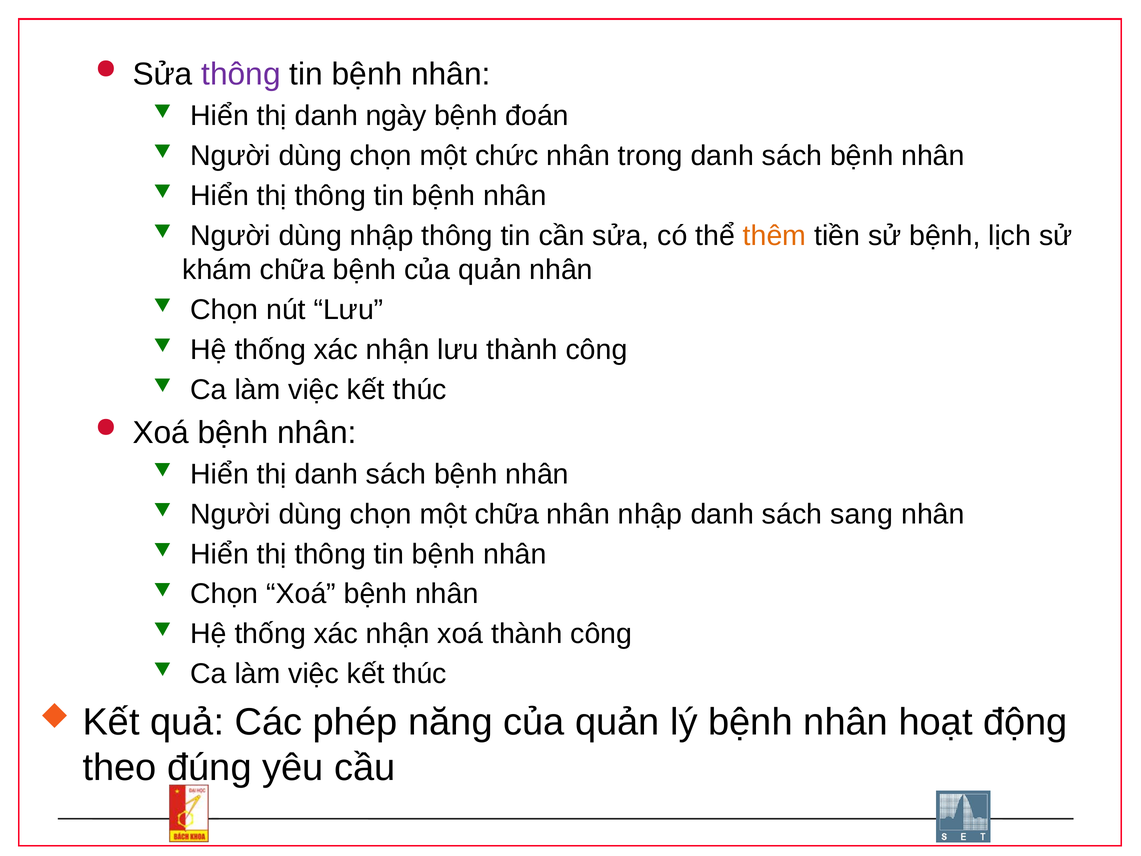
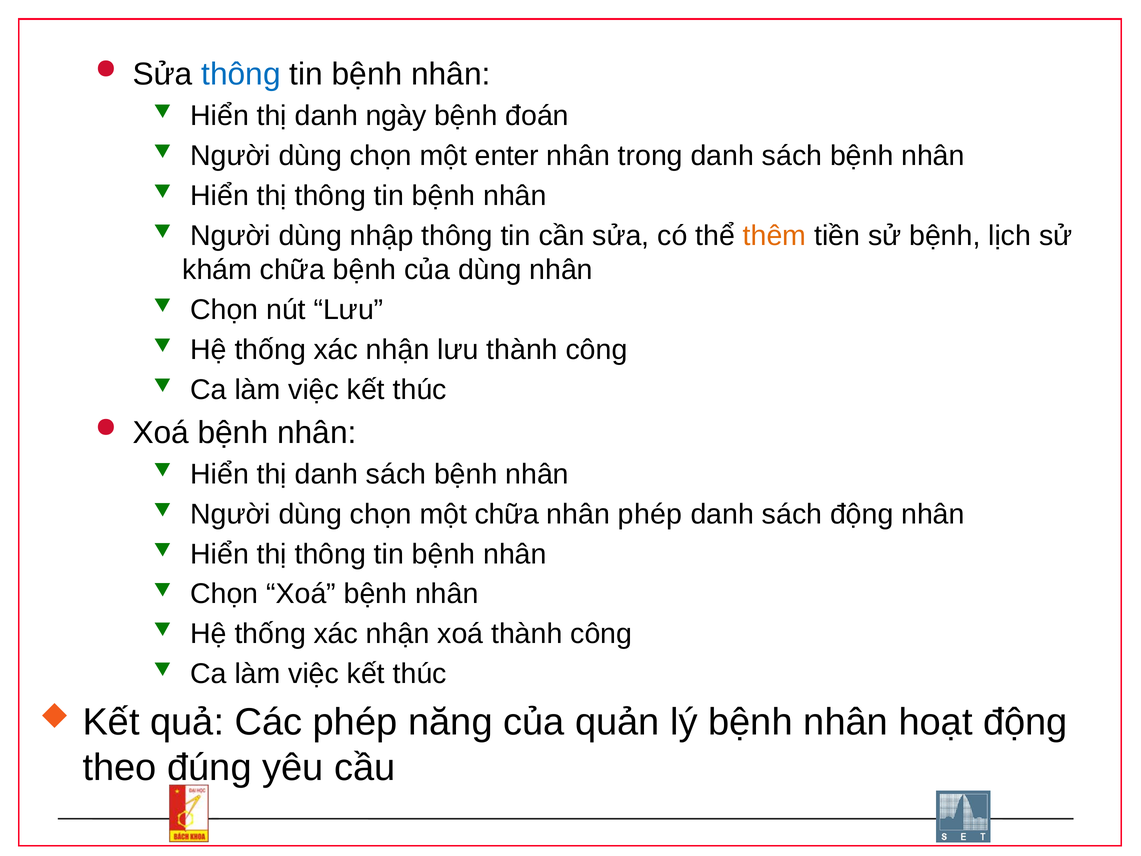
thông at (241, 74) colour: purple -> blue
chức: chức -> enter
bệnh của quản: quản -> dùng
nhân nhập: nhập -> phép
sách sang: sang -> động
